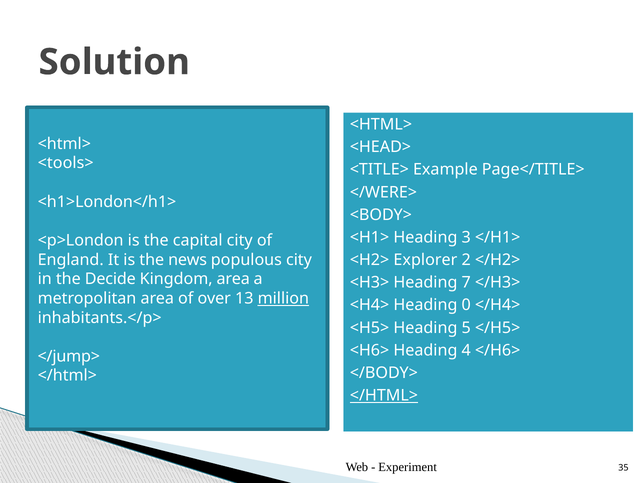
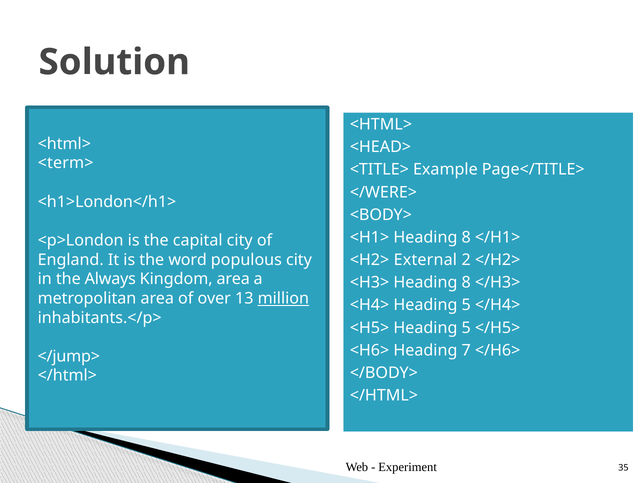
<tools>: <tools> -> <term>
<H1> Heading 3: 3 -> 8
news: news -> word
Explorer: Explorer -> External
Decide: Decide -> Always
<H3> Heading 7: 7 -> 8
<H4> Heading 0: 0 -> 5
4: 4 -> 7
</HTML> at (384, 396) underline: present -> none
